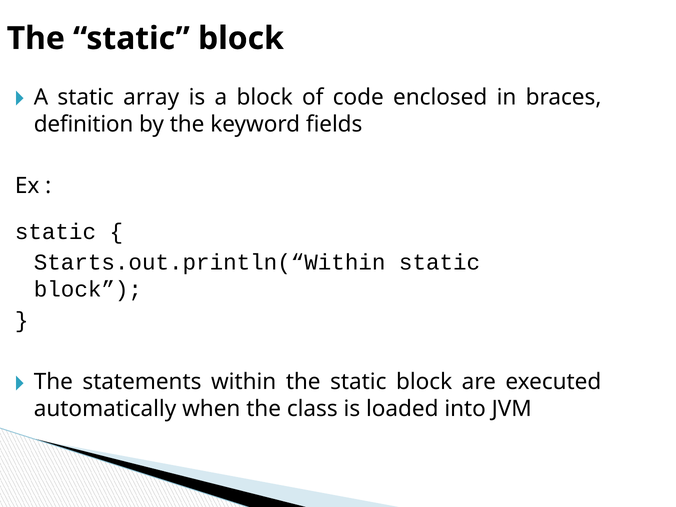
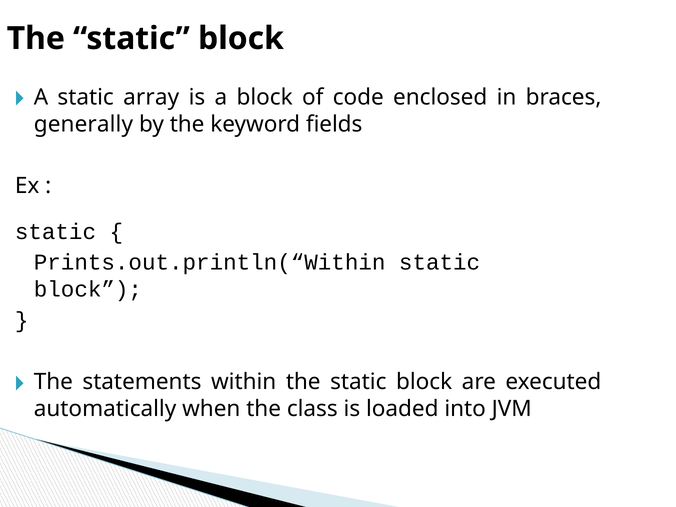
definition: definition -> generally
Starts.out.println(“Within: Starts.out.println(“Within -> Prints.out.println(“Within
